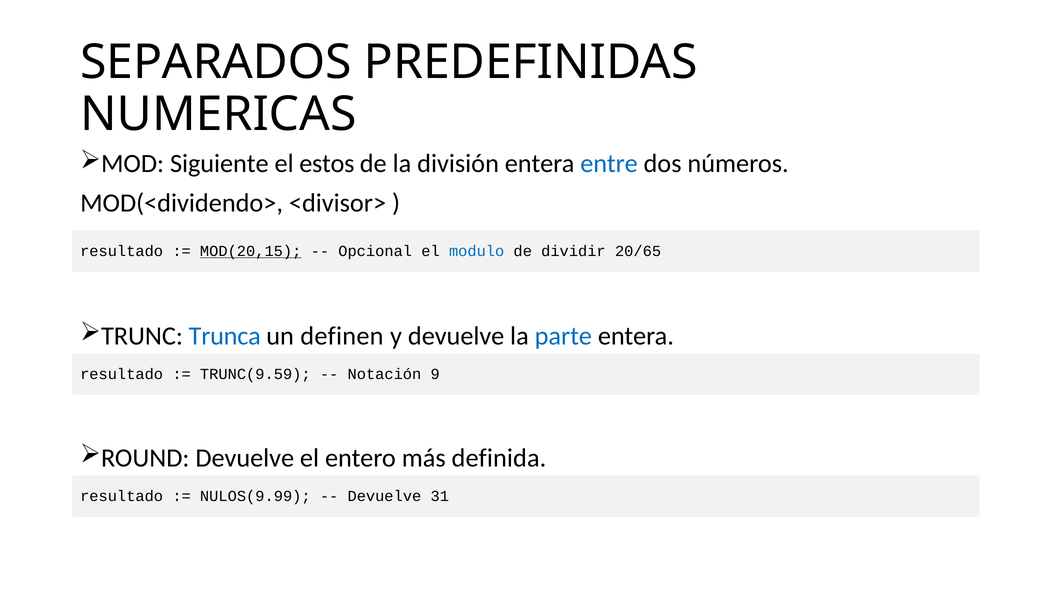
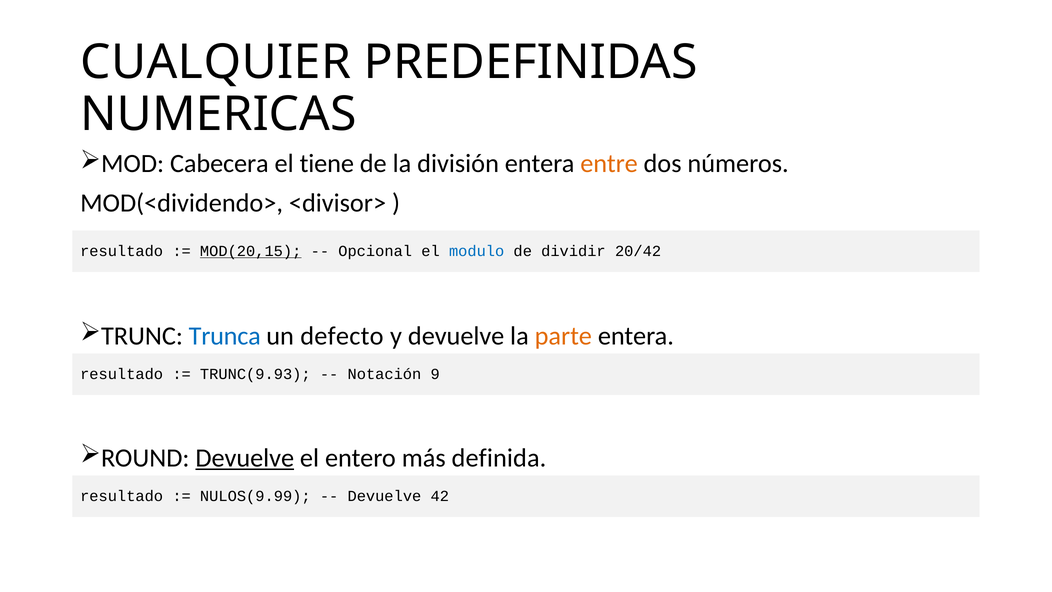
SEPARADOS: SEPARADOS -> CUALQUIER
Siguiente: Siguiente -> Cabecera
estos: estos -> tiene
entre colour: blue -> orange
20/65: 20/65 -> 20/42
definen: definen -> defecto
parte colour: blue -> orange
TRUNC(9.59: TRUNC(9.59 -> TRUNC(9.93
Devuelve at (245, 458) underline: none -> present
31: 31 -> 42
